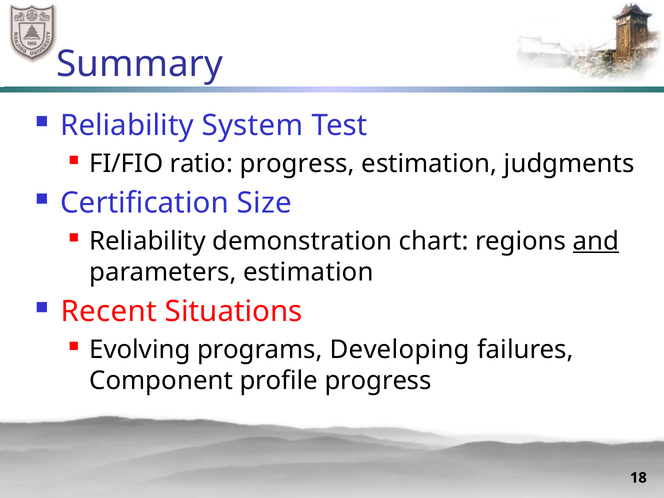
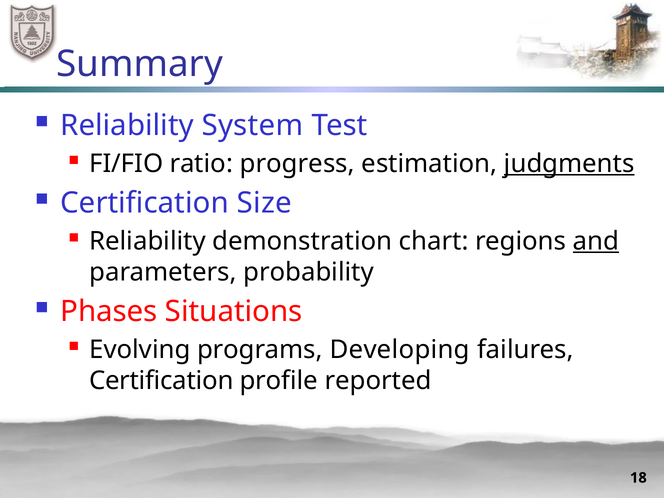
judgments underline: none -> present
parameters estimation: estimation -> probability
Recent: Recent -> Phases
Component at (161, 381): Component -> Certification
profile progress: progress -> reported
